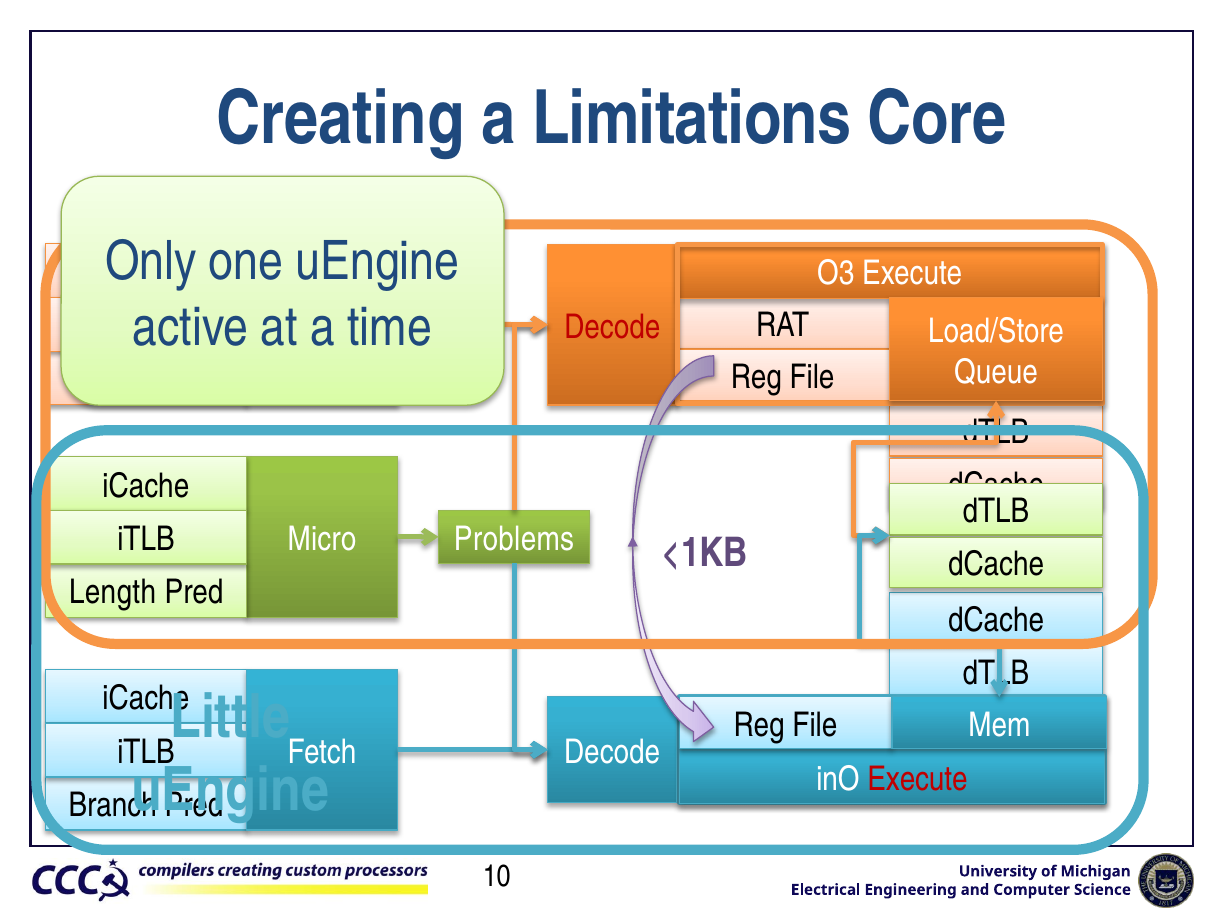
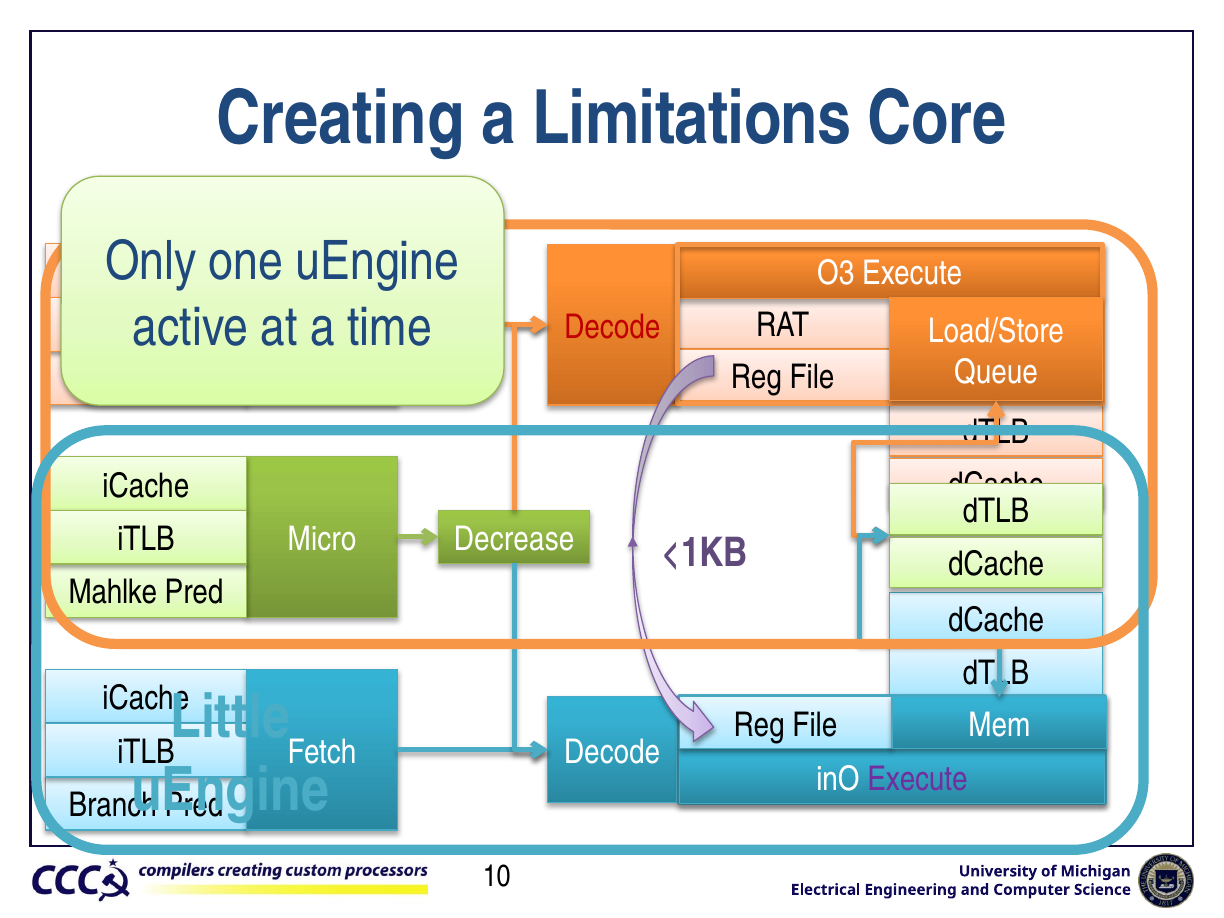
Problems: Problems -> Decrease
Length: Length -> Mahlke
Execute at (918, 779) colour: red -> purple
